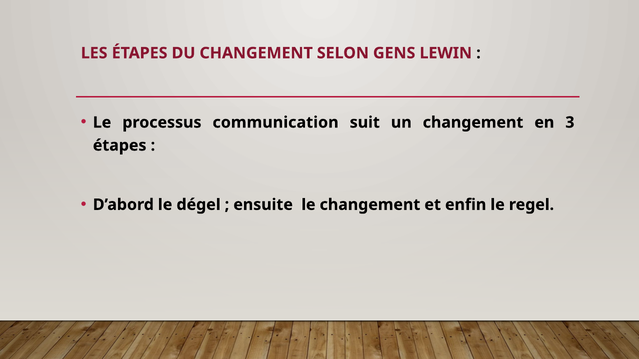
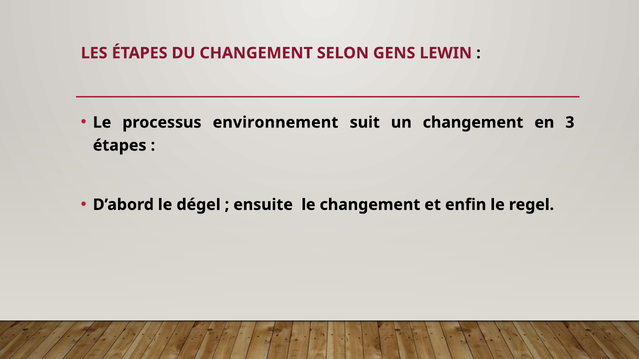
communication: communication -> environnement
